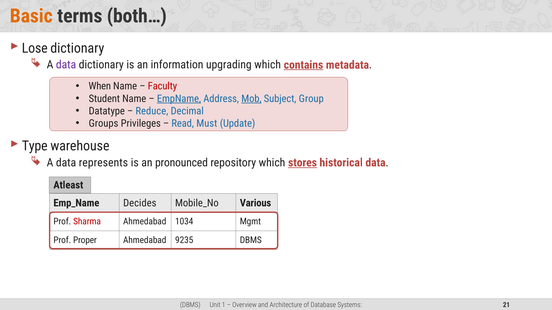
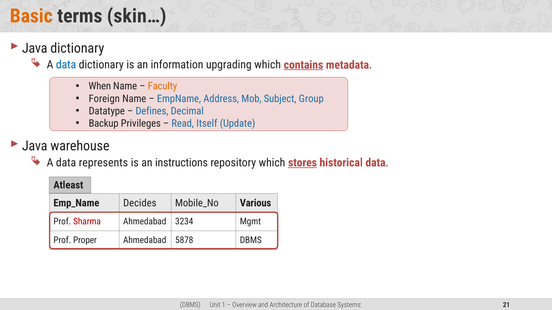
both…: both… -> skin…
Lose at (35, 48): Lose -> Java
data at (66, 65) colour: purple -> blue
Faculty colour: red -> orange
Student: Student -> Foreign
EmpName underline: present -> none
Mob underline: present -> none
Reduce: Reduce -> Defines
Groups: Groups -> Backup
Must: Must -> Itself
Type at (35, 146): Type -> Java
pronounced: pronounced -> instructions
1034: 1034 -> 3234
9235: 9235 -> 5878
